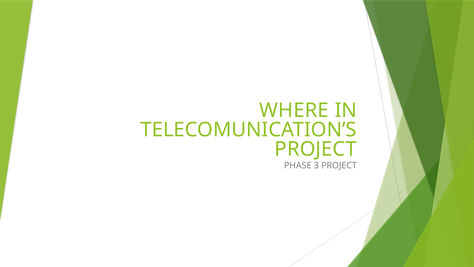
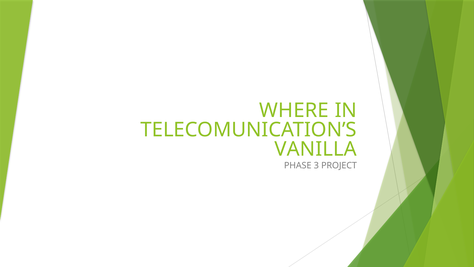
PROJECT at (316, 149): PROJECT -> VANILLA
